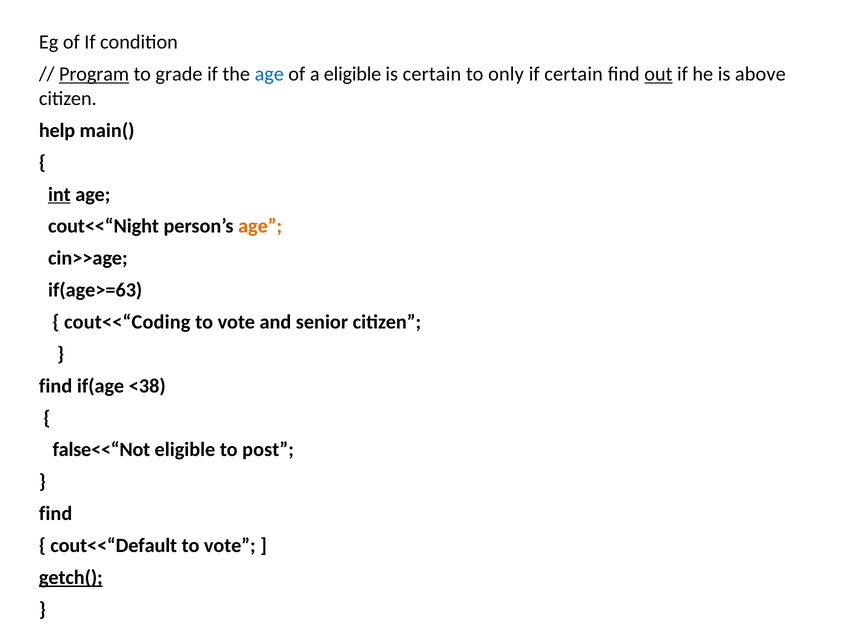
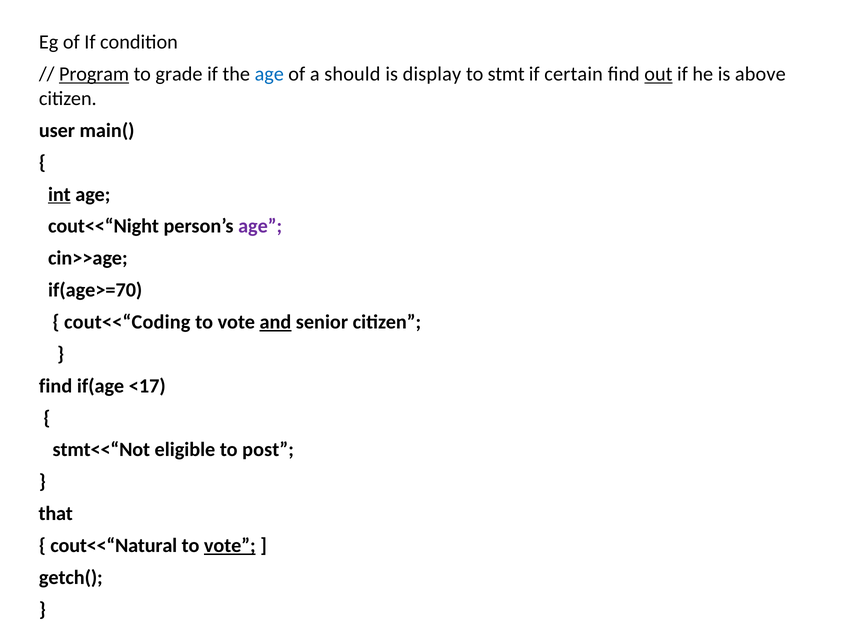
a eligible: eligible -> should
is certain: certain -> display
only: only -> stmt
help: help -> user
age at (260, 226) colour: orange -> purple
if(age>=63: if(age>=63 -> if(age>=70
and underline: none -> present
<38: <38 -> <17
false<<“Not: false<<“Not -> stmt<<“Not
find at (56, 513): find -> that
cout<<“Default: cout<<“Default -> cout<<“Natural
vote at (230, 545) underline: none -> present
getch( underline: present -> none
